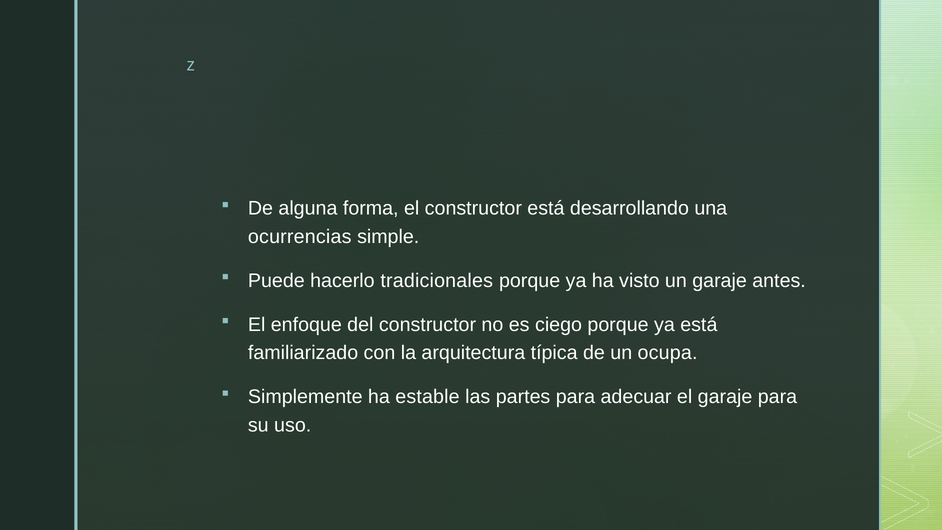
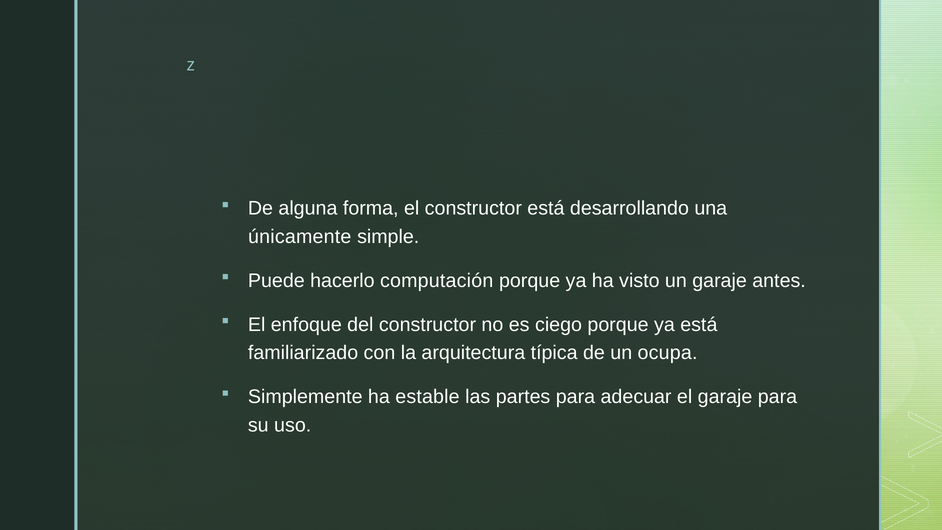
ocurrencias: ocurrencias -> únicamente
tradicionales: tradicionales -> computación
